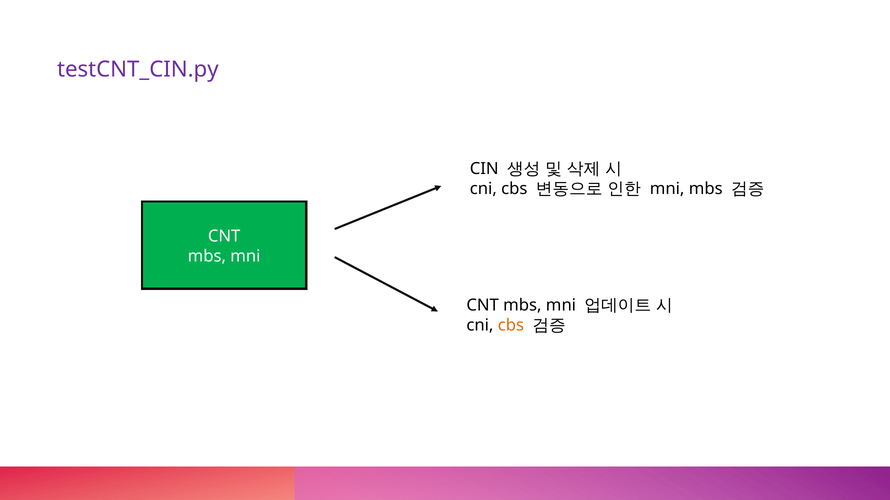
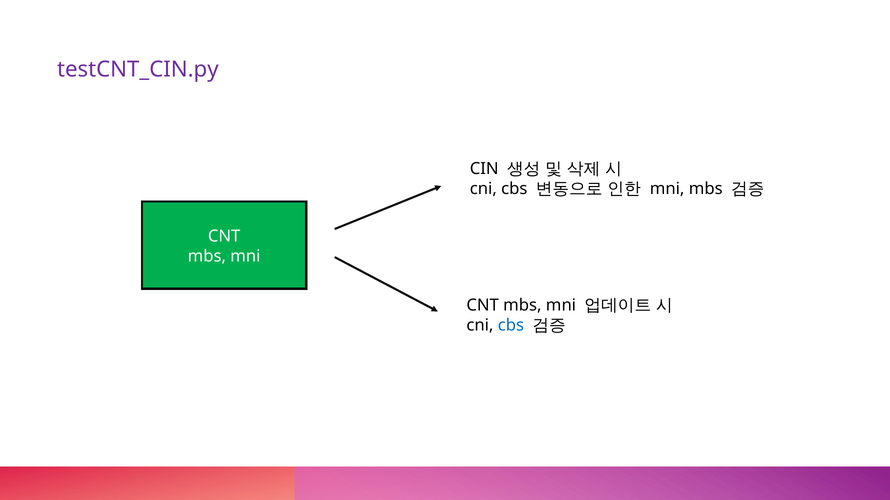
cbs at (511, 326) colour: orange -> blue
